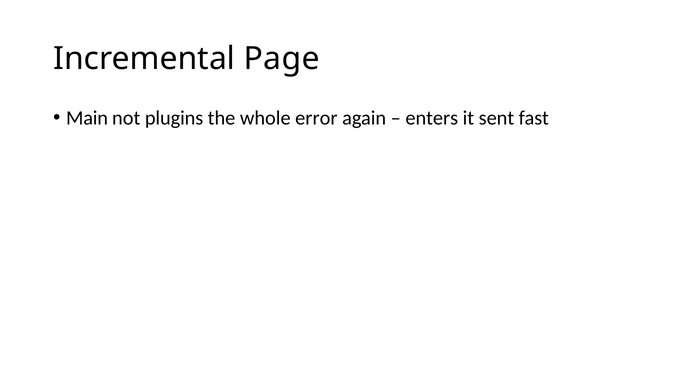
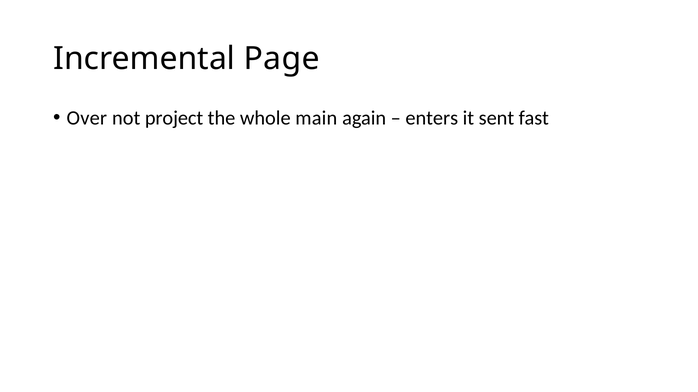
Main: Main -> Over
plugins: plugins -> project
error: error -> main
